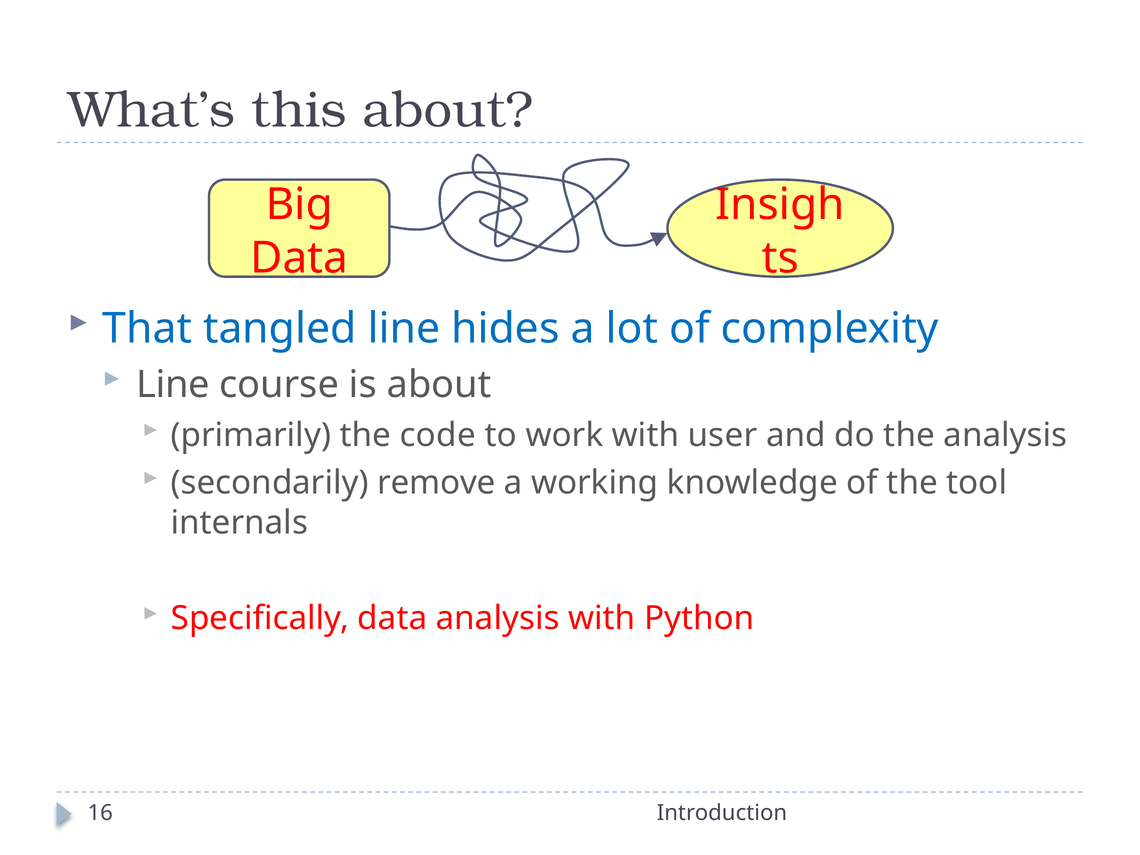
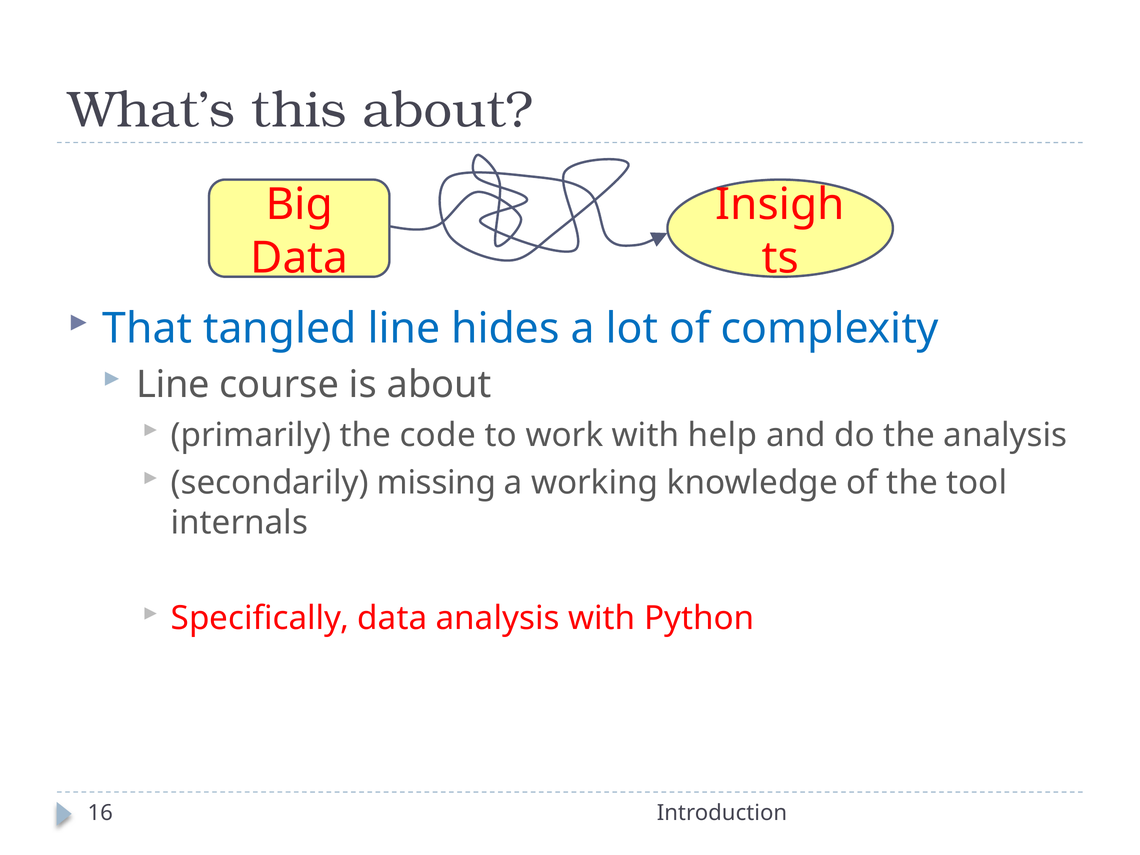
user: user -> help
remove: remove -> missing
